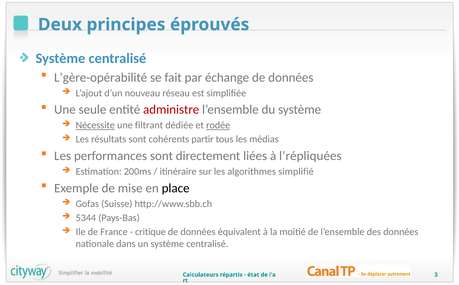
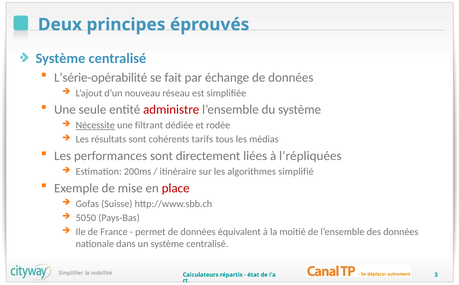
L’gère-opérabilité: L’gère-opérabilité -> L’série-opérabilité
rodée underline: present -> none
partir: partir -> tarifs
place colour: black -> red
5344: 5344 -> 5050
critique: critique -> permet
